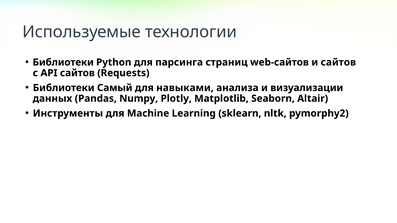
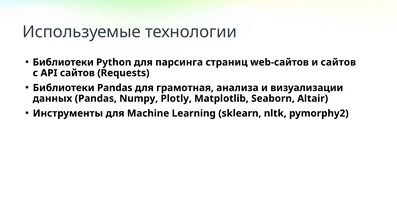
Библиотеки Самый: Самый -> Pandas
навыками: навыками -> грамотная
